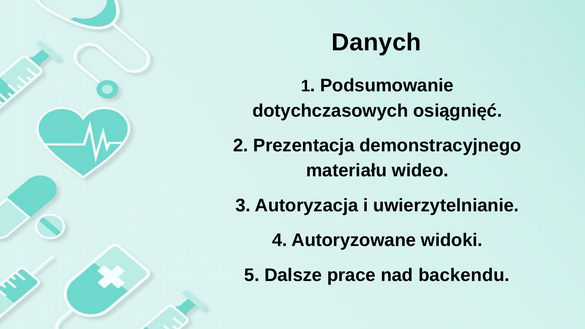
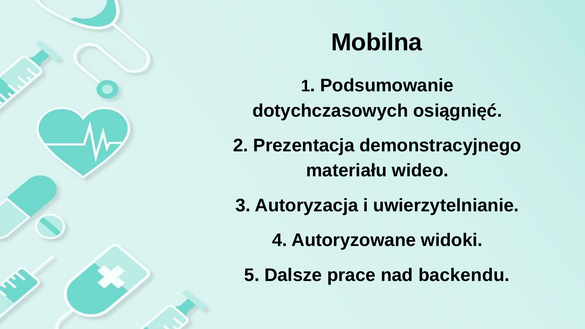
Danych: Danych -> Mobilna
